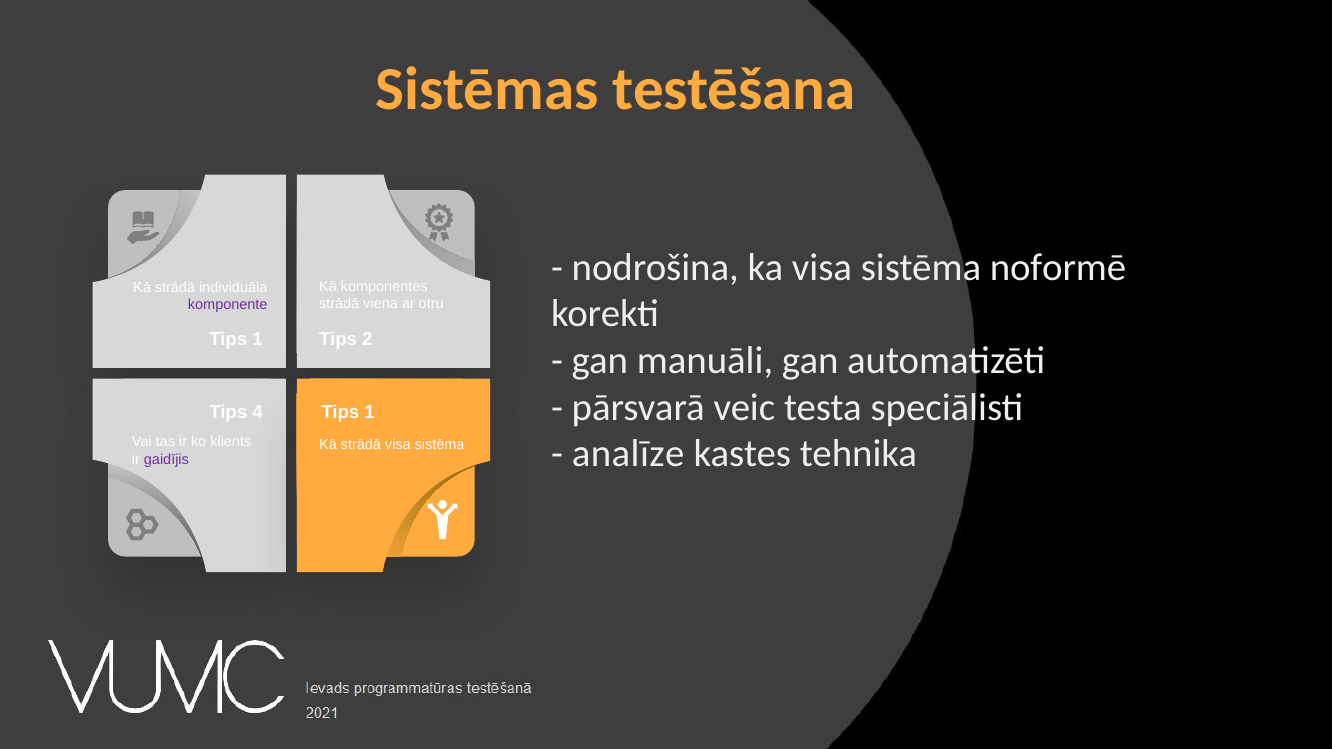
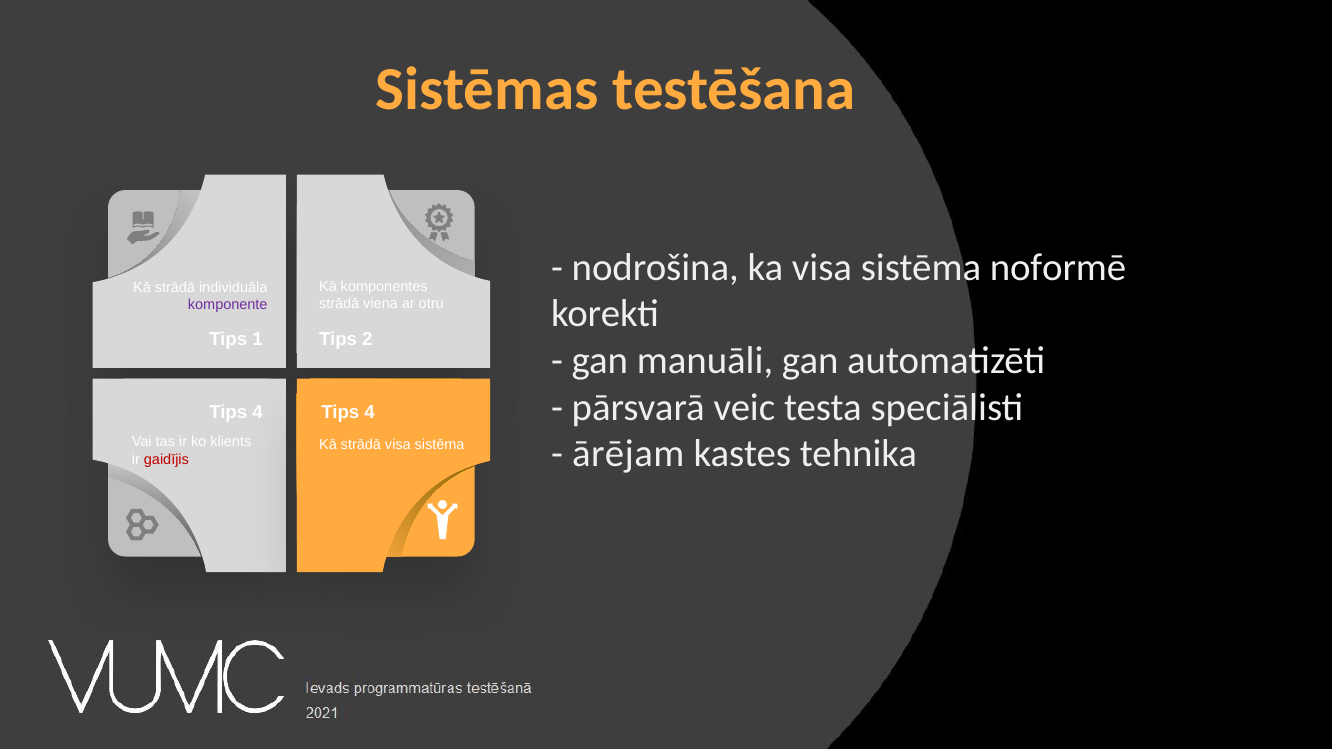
4 Tips 1: 1 -> 4
analīze: analīze -> ārējam
gaidījis colour: purple -> red
